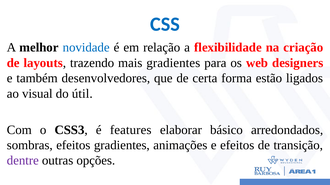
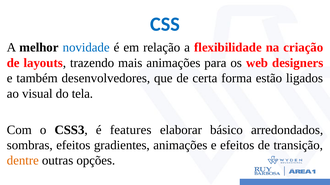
mais gradientes: gradientes -> animações
útil: útil -> tela
dentre colour: purple -> orange
